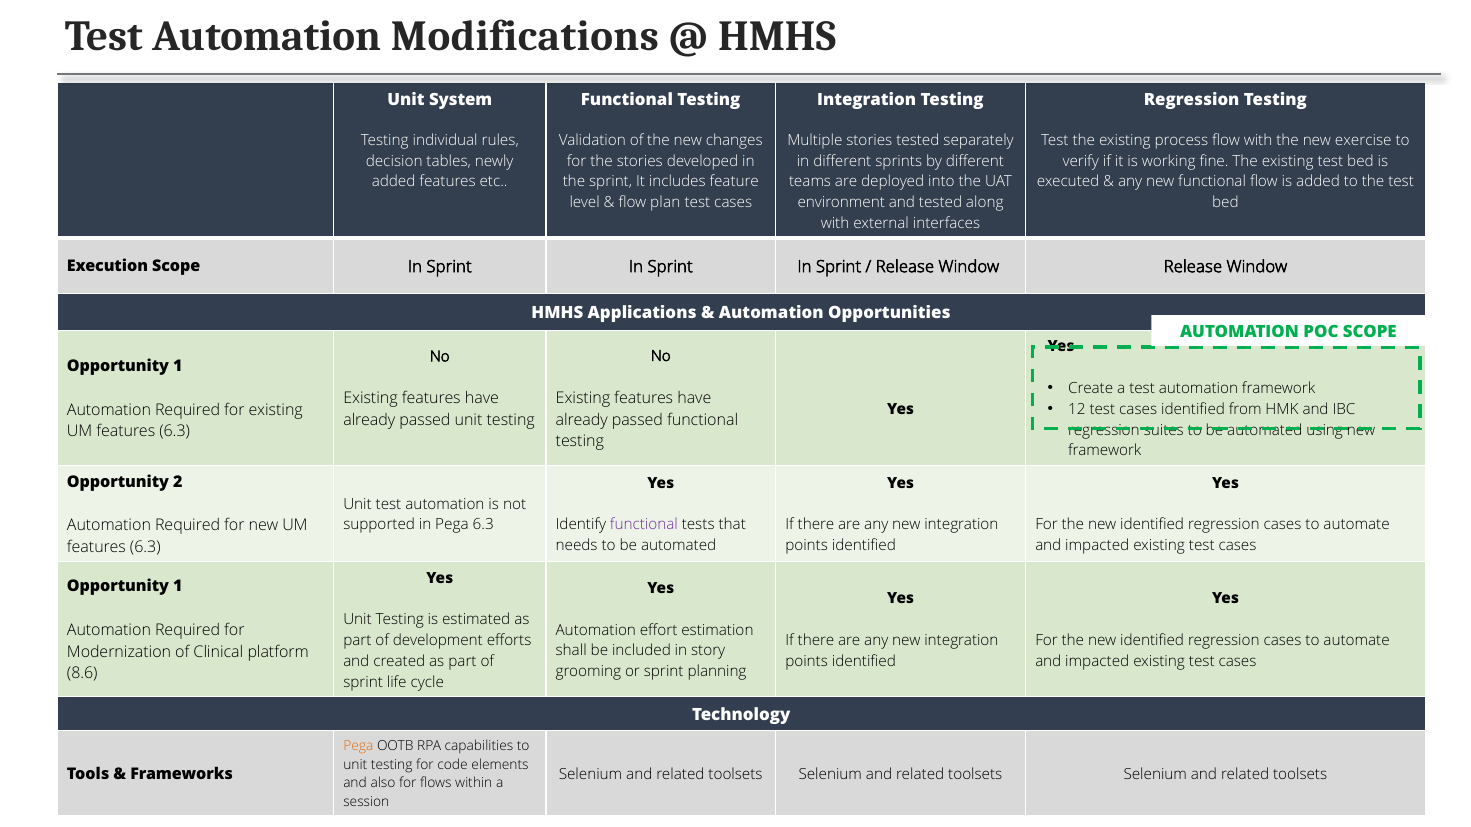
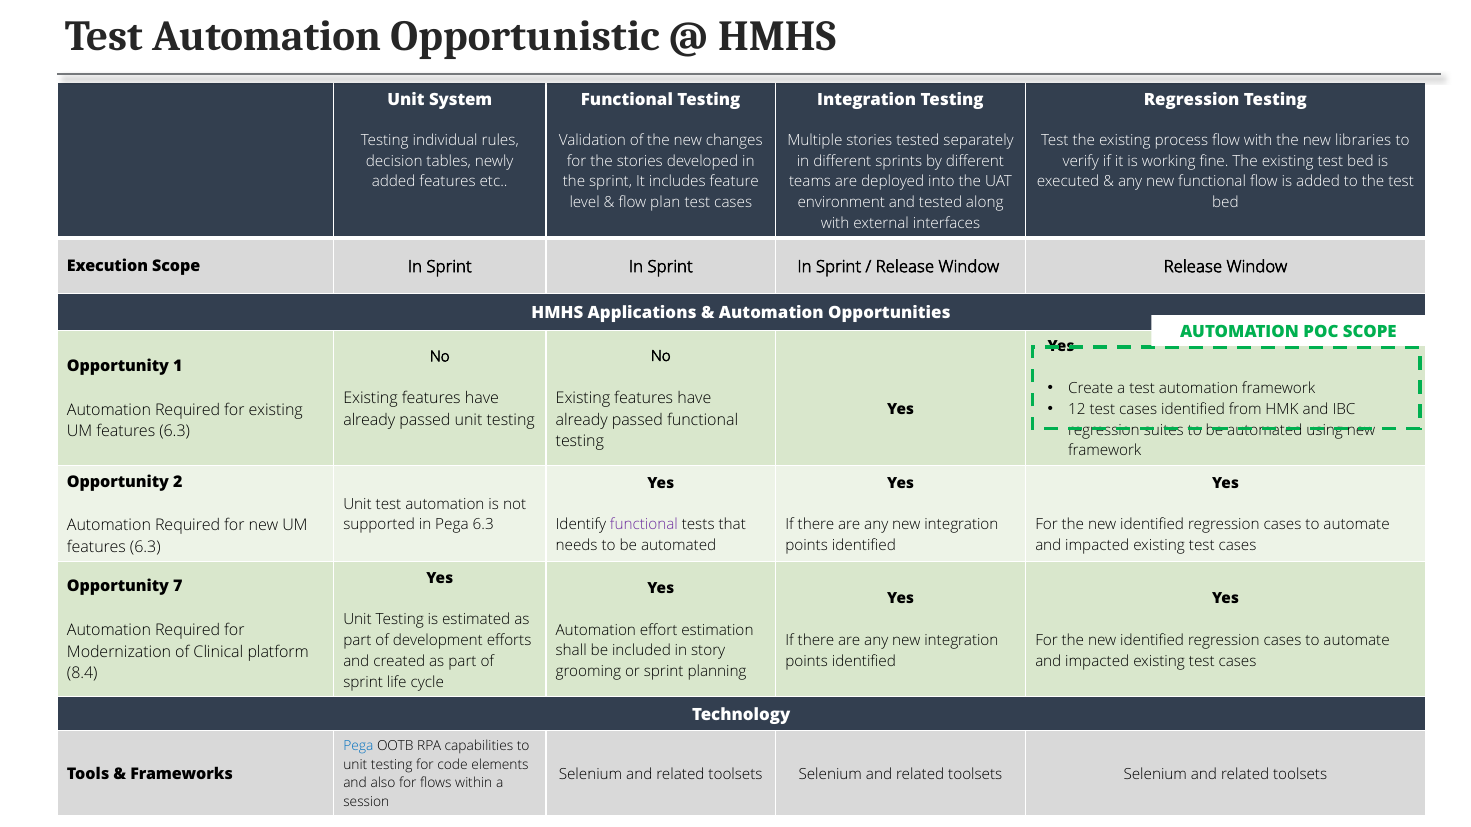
Modifications: Modifications -> Opportunistic
exercise: exercise -> libraries
1 at (178, 587): 1 -> 7
8.6: 8.6 -> 8.4
Pega at (358, 746) colour: orange -> blue
